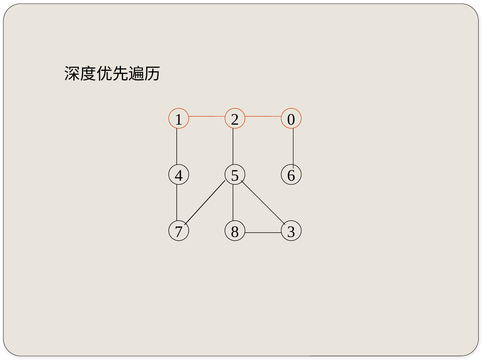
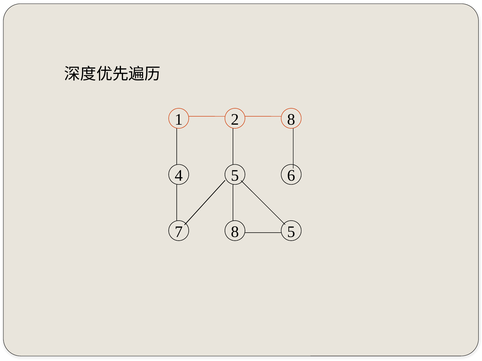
2 0: 0 -> 8
8 3: 3 -> 5
